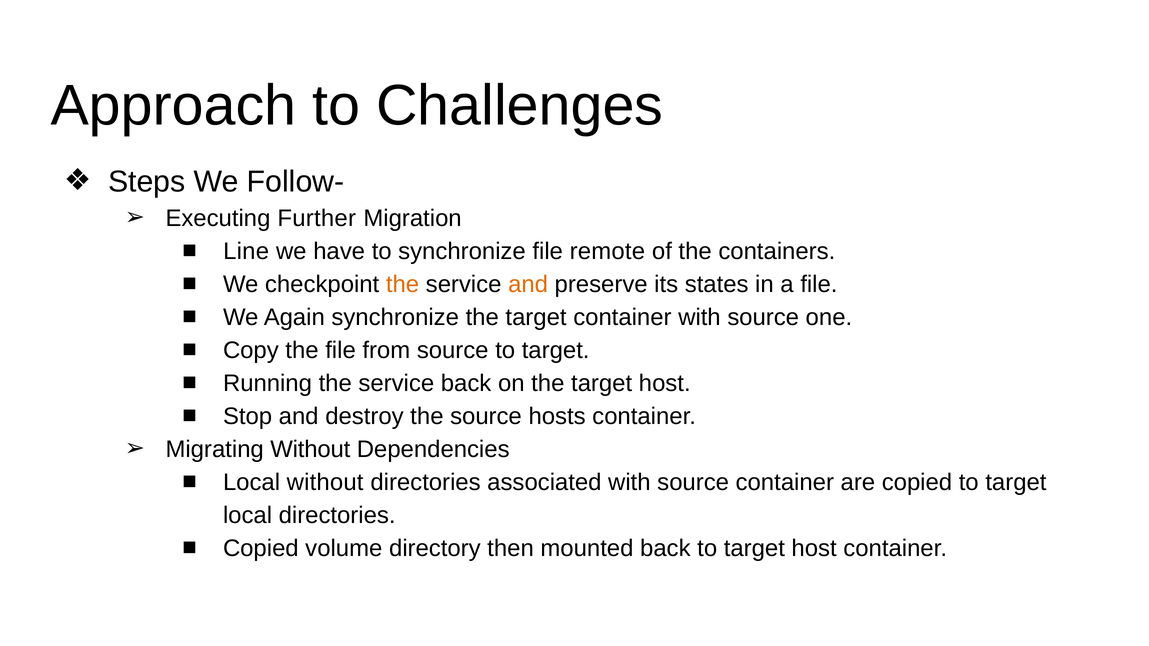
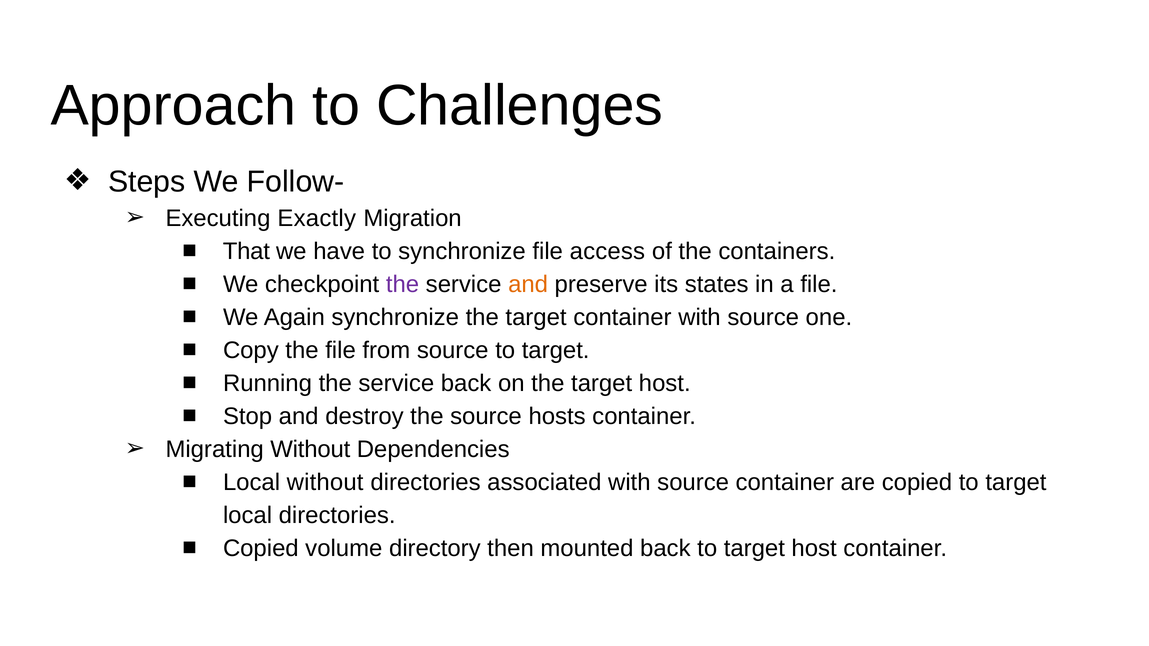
Further: Further -> Exactly
Line: Line -> That
remote: remote -> access
the at (403, 284) colour: orange -> purple
